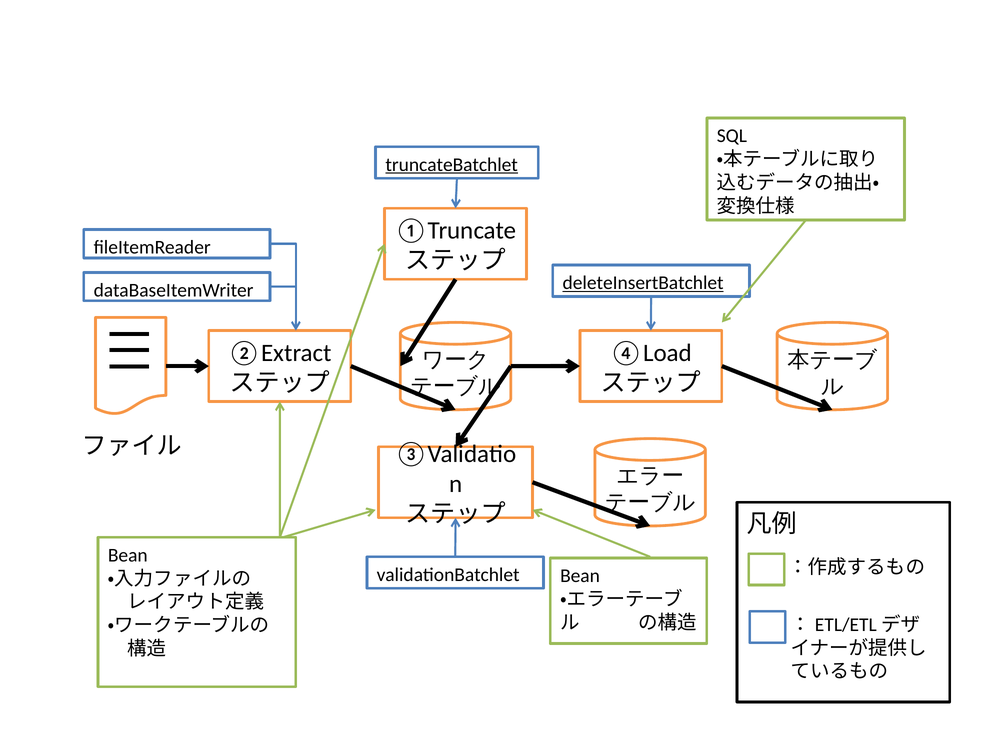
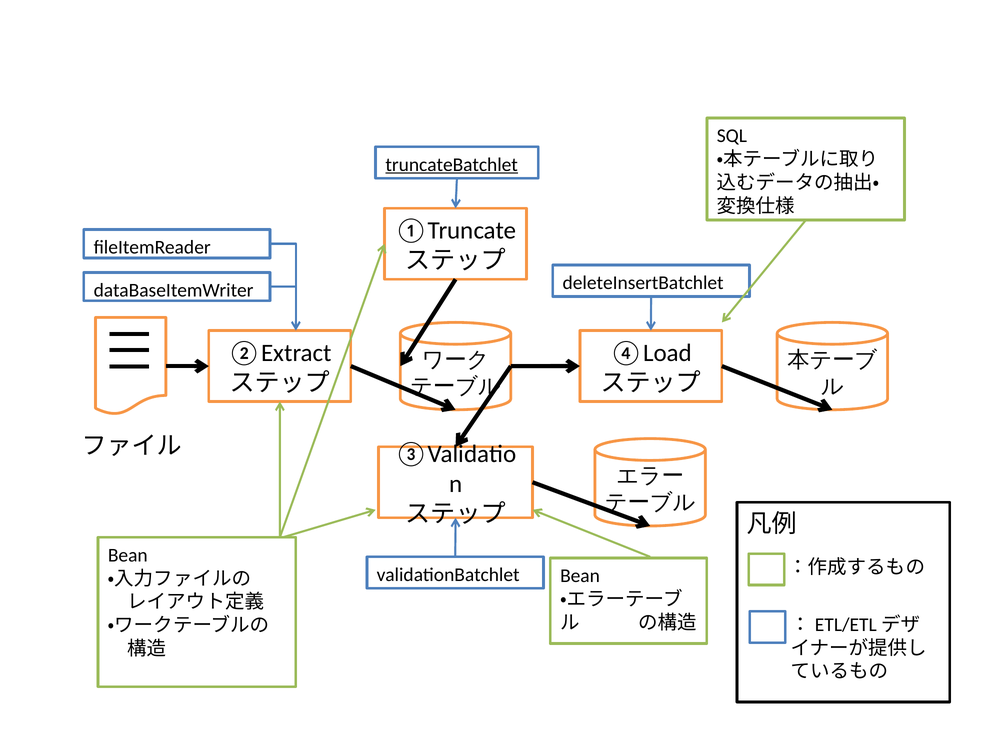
deleteInsertBatchlet underline: present -> none
